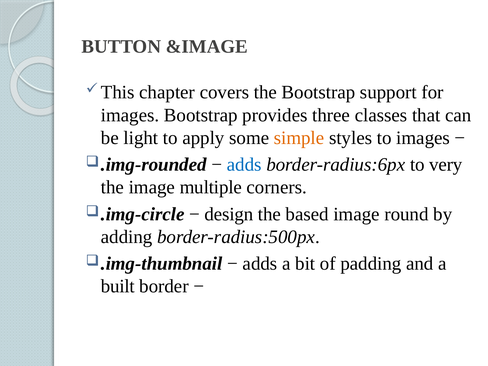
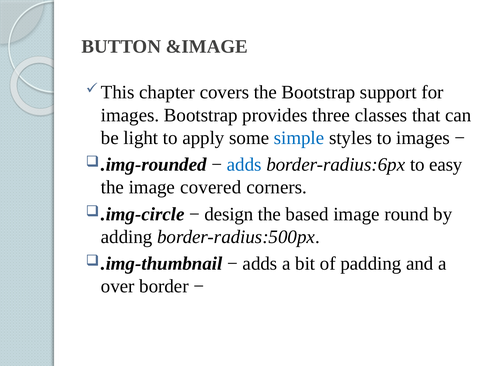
simple colour: orange -> blue
very: very -> easy
multiple: multiple -> covered
built: built -> over
